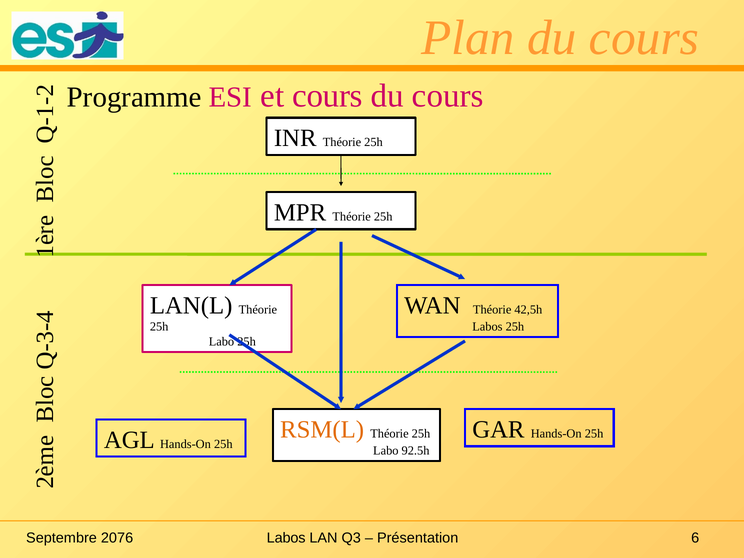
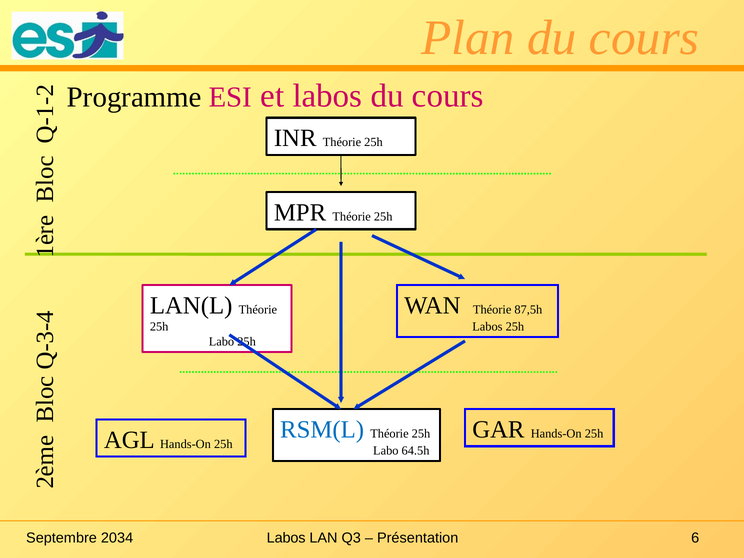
et cours: cours -> labos
42,5h: 42,5h -> 87,5h
RSM(L colour: orange -> blue
92.5h: 92.5h -> 64.5h
2076: 2076 -> 2034
